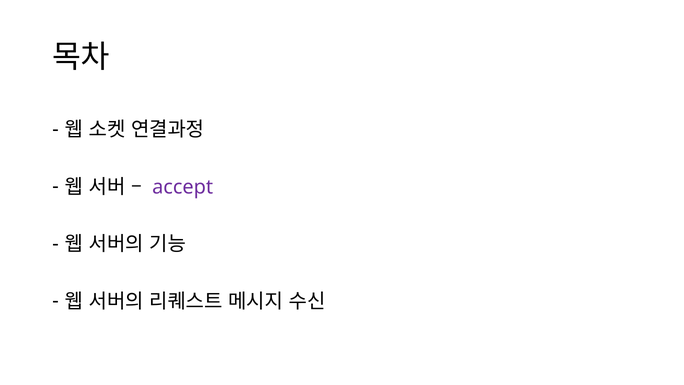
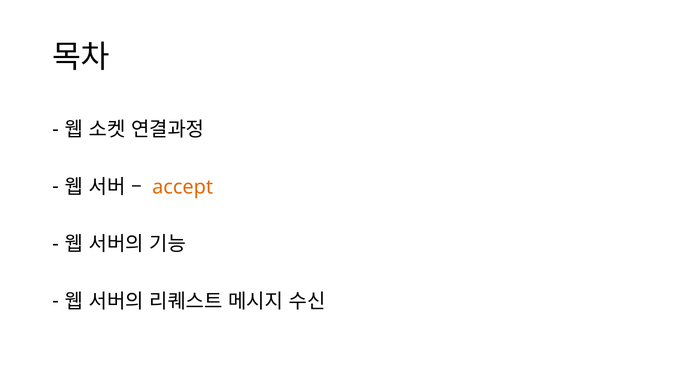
accept colour: purple -> orange
